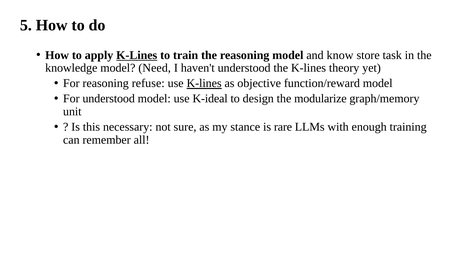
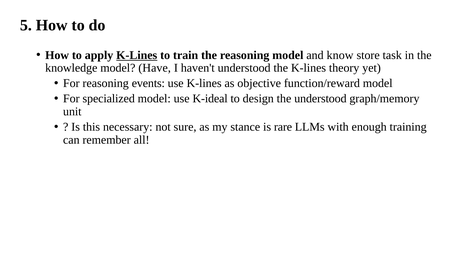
Need: Need -> Have
refuse: refuse -> events
K-lines at (204, 83) underline: present -> none
For understood: understood -> specialized
the modularize: modularize -> understood
